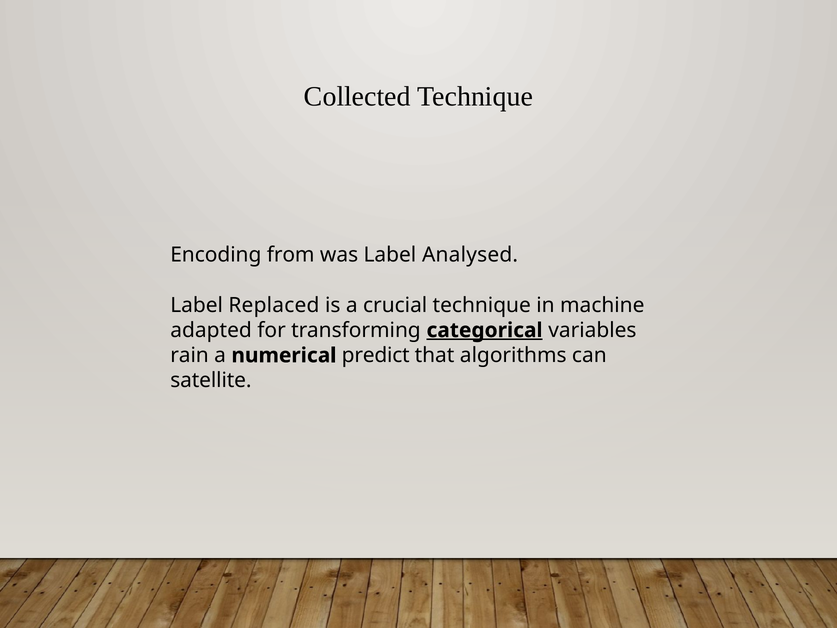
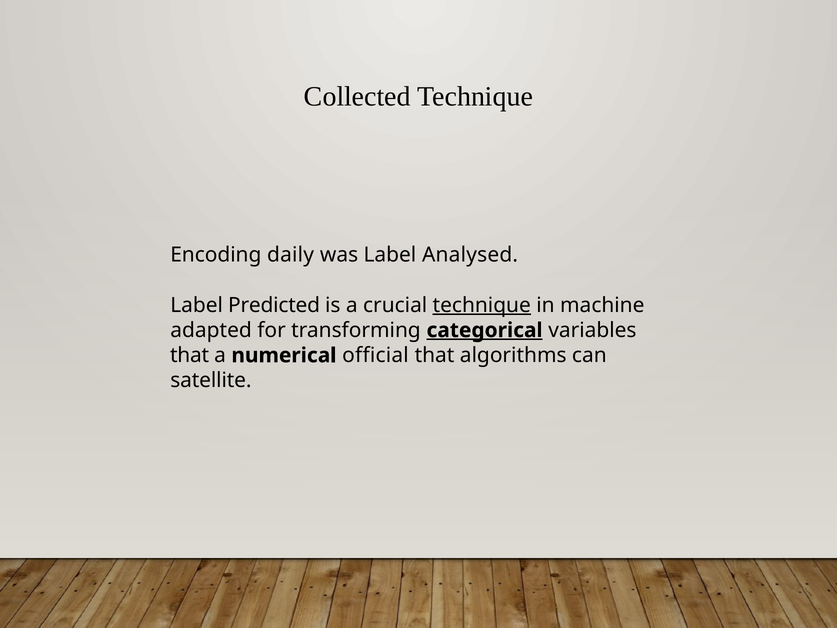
from: from -> daily
Replaced: Replaced -> Predicted
technique at (482, 305) underline: none -> present
rain at (190, 355): rain -> that
predict: predict -> official
